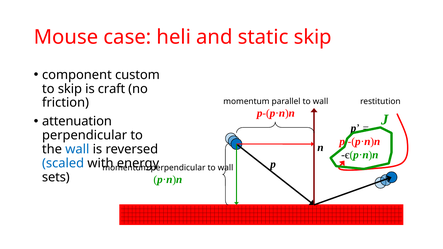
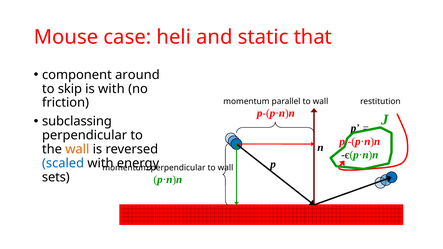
static skip: skip -> that
custom: custom -> around
is craft: craft -> with
attenuation: attenuation -> subclassing
wall at (77, 149) colour: blue -> orange
